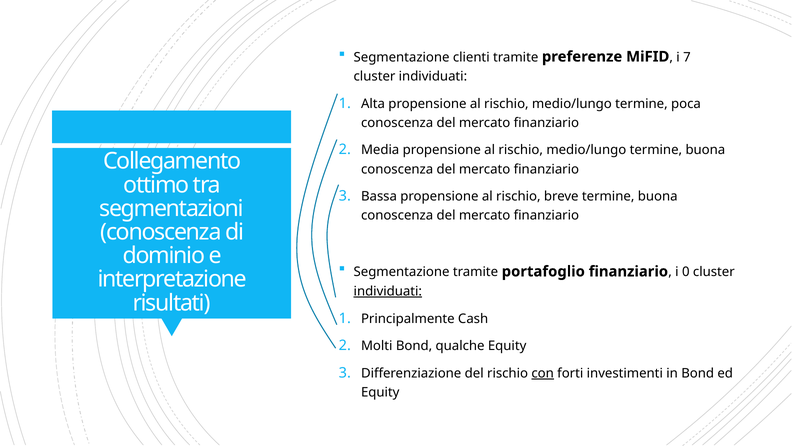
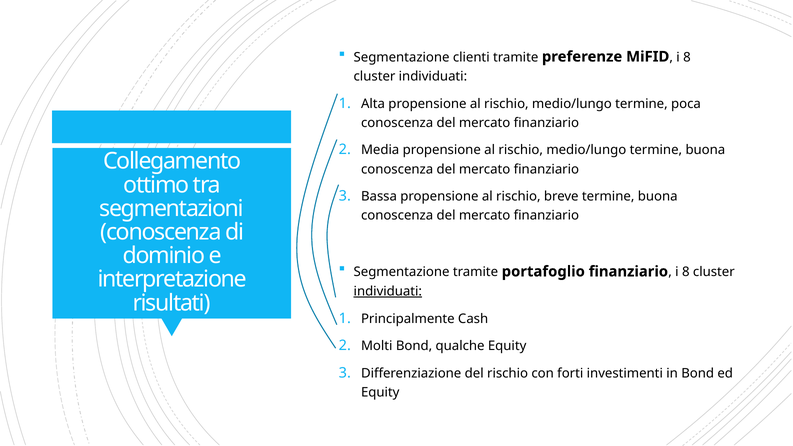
MiFID i 7: 7 -> 8
finanziario i 0: 0 -> 8
con underline: present -> none
